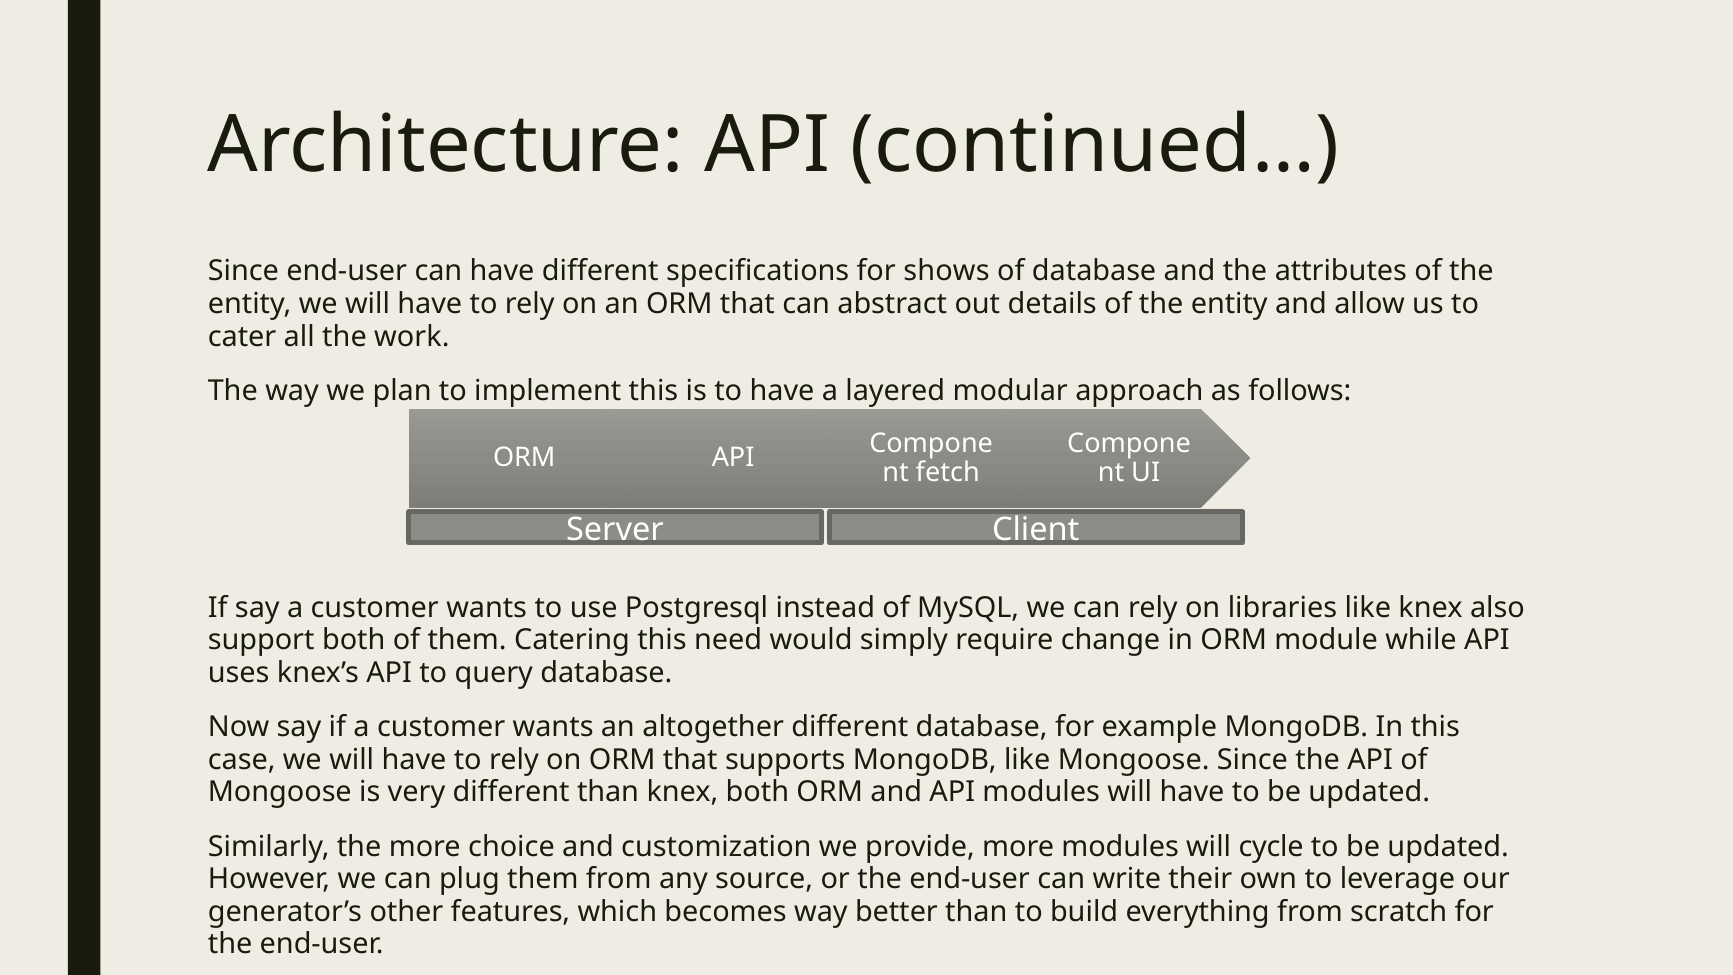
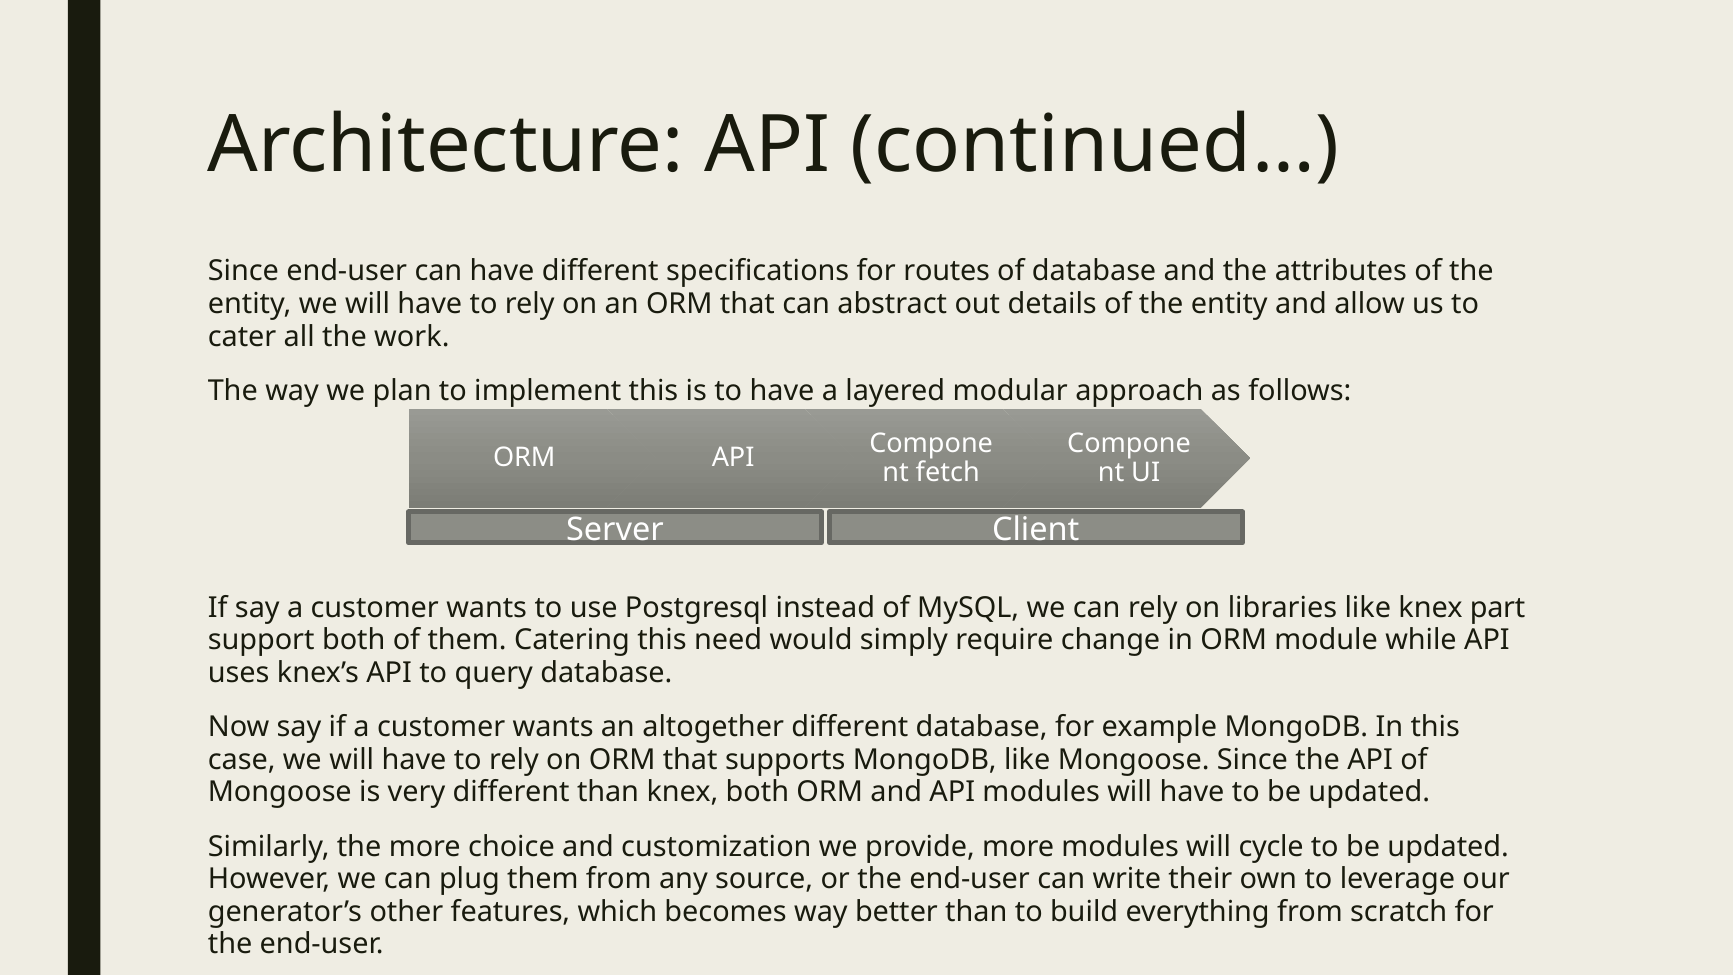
shows: shows -> routes
also: also -> part
